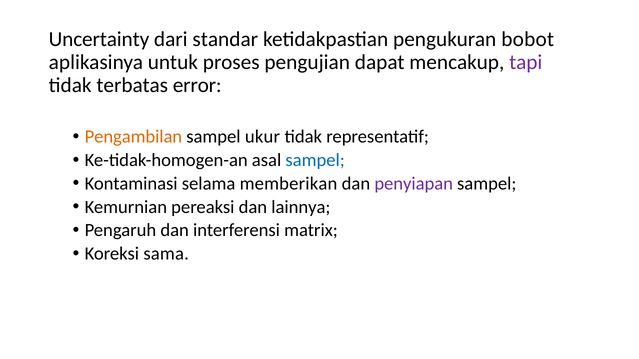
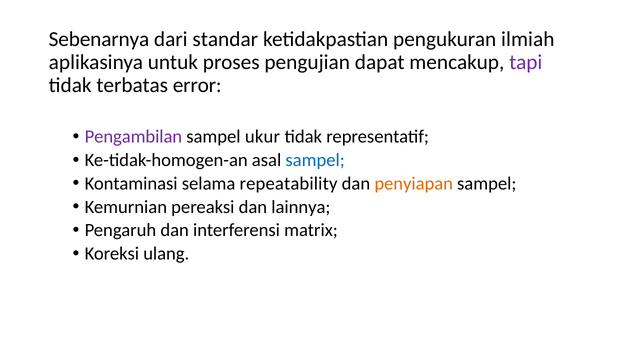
Uncertainty: Uncertainty -> Sebenarnya
bobot: bobot -> ilmiah
Pengambilan colour: orange -> purple
memberikan: memberikan -> repeatability
penyiapan colour: purple -> orange
sama: sama -> ulang
